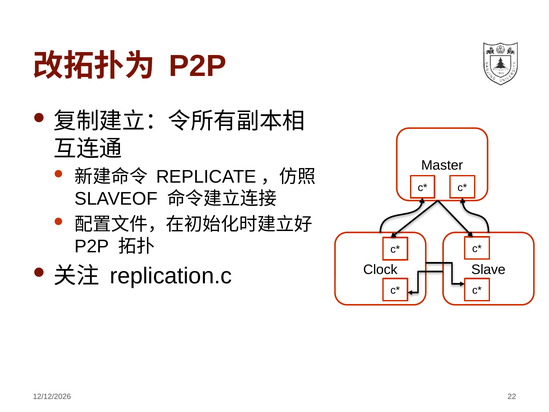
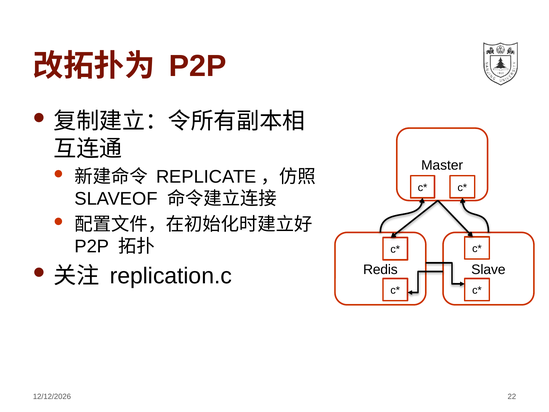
Clock: Clock -> Redis
